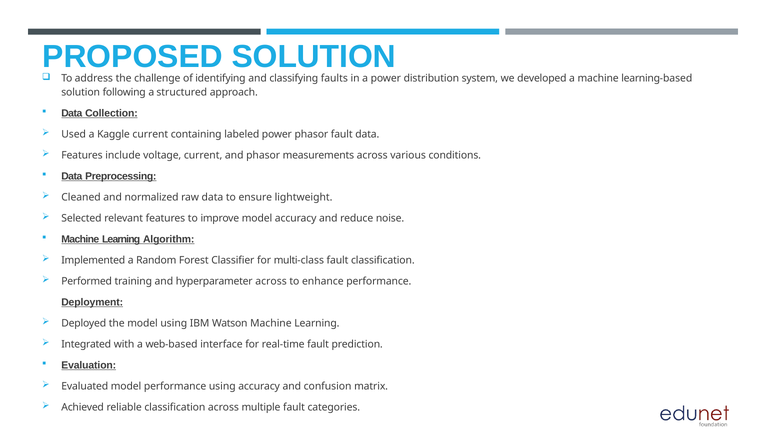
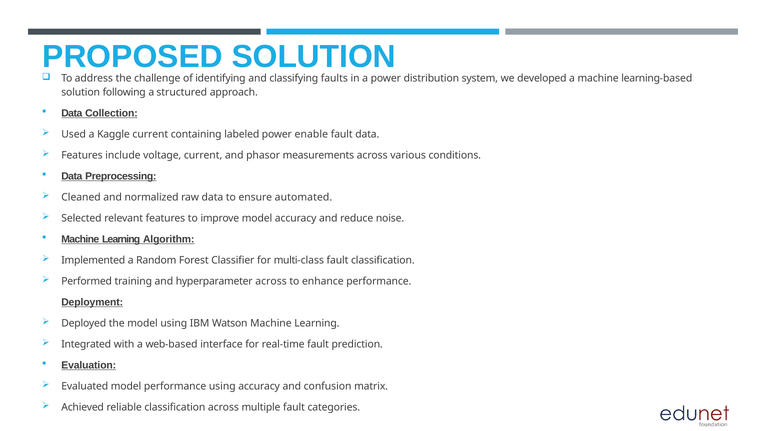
power phasor: phasor -> enable
lightweight: lightweight -> automated
